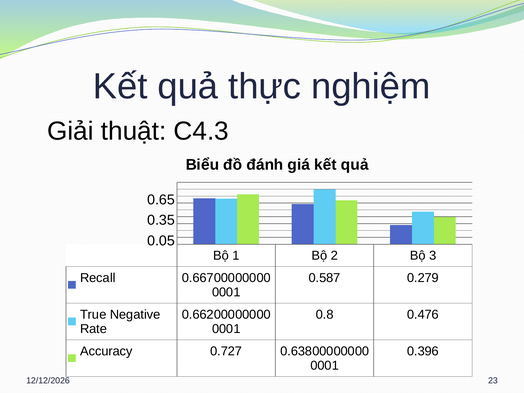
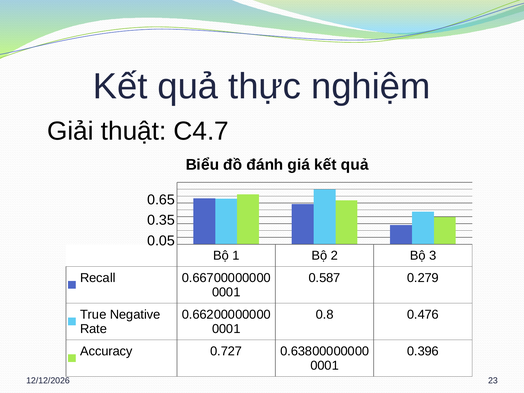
C4.3: C4.3 -> C4.7
